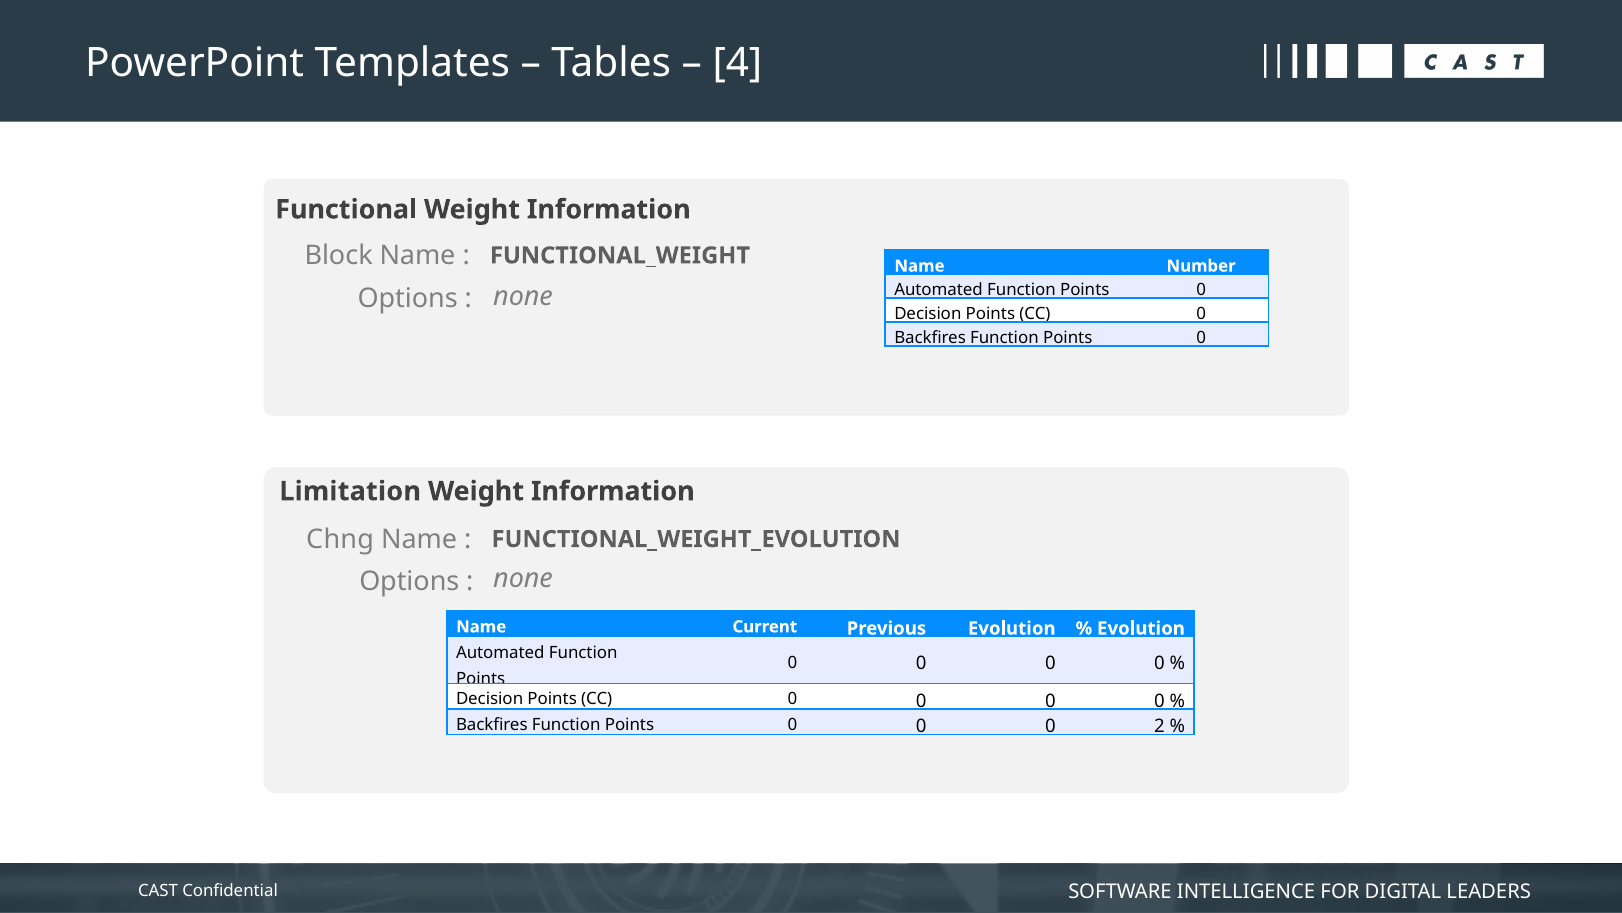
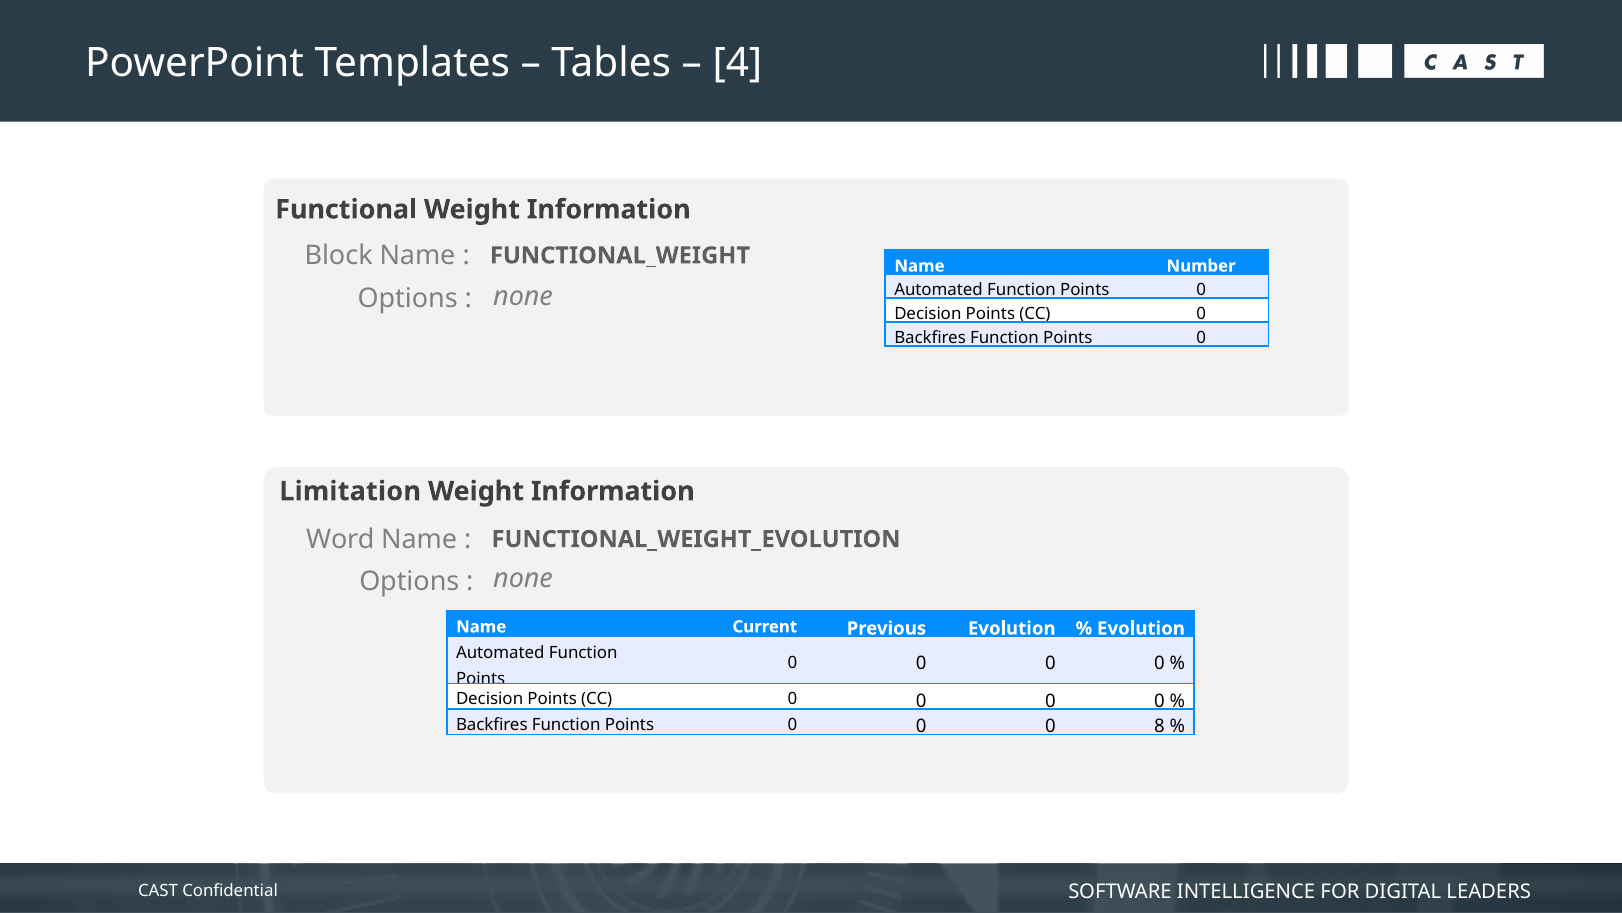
Chng: Chng -> Word
2: 2 -> 8
